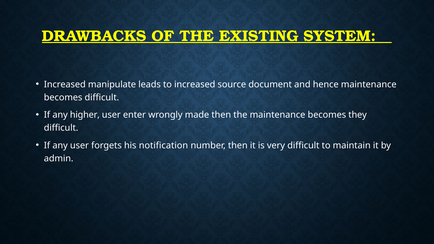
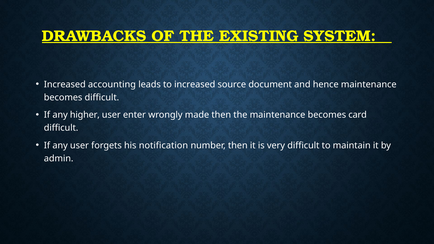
manipulate: manipulate -> accounting
they: they -> card
